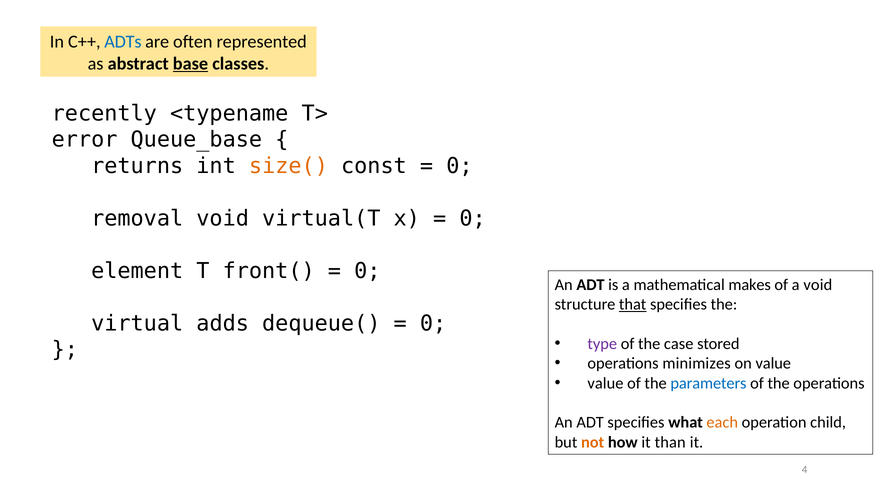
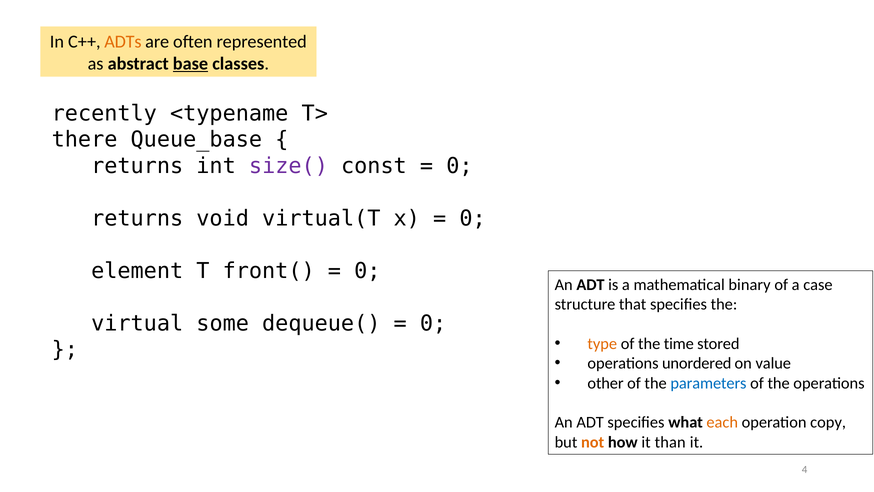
ADTs colour: blue -> orange
error: error -> there
size( colour: orange -> purple
removal at (137, 218): removal -> returns
makes: makes -> binary
a void: void -> case
that underline: present -> none
adds: adds -> some
type colour: purple -> orange
case: case -> time
minimizes: minimizes -> unordered
value at (605, 383): value -> other
child: child -> copy
